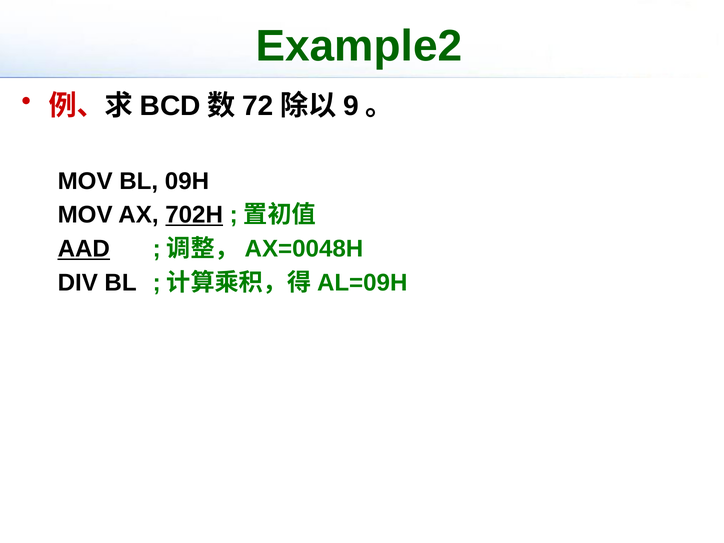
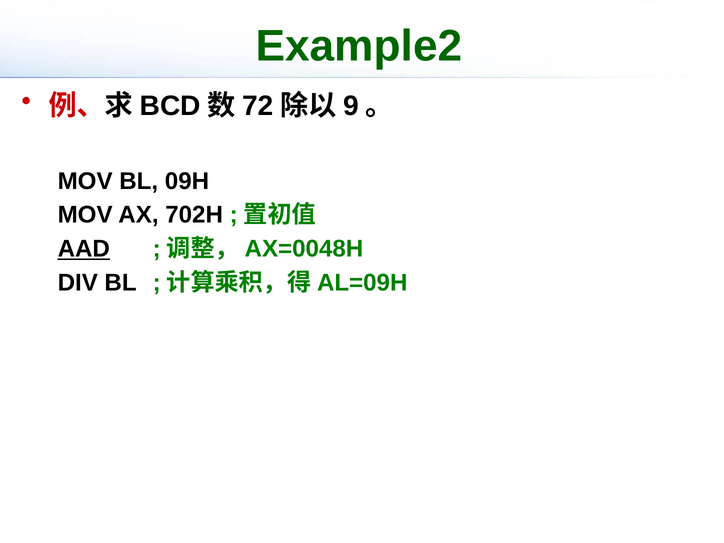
702H underline: present -> none
